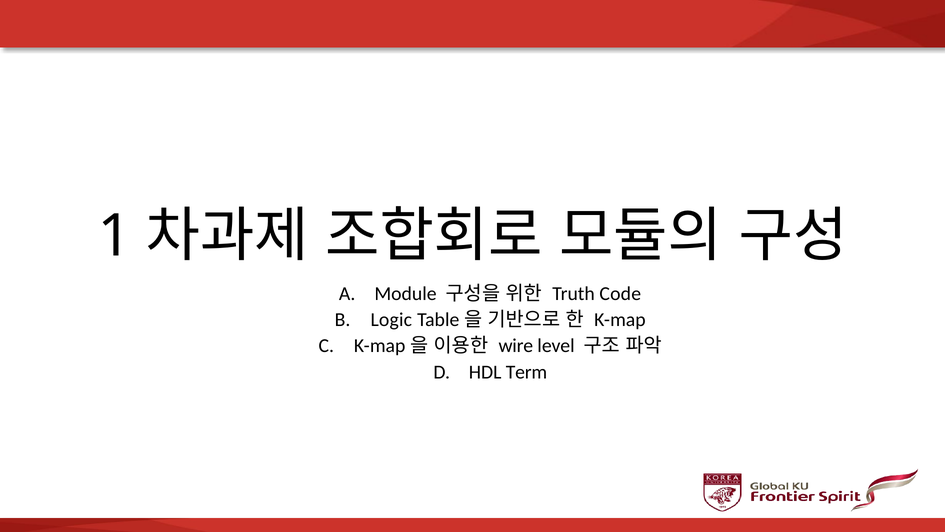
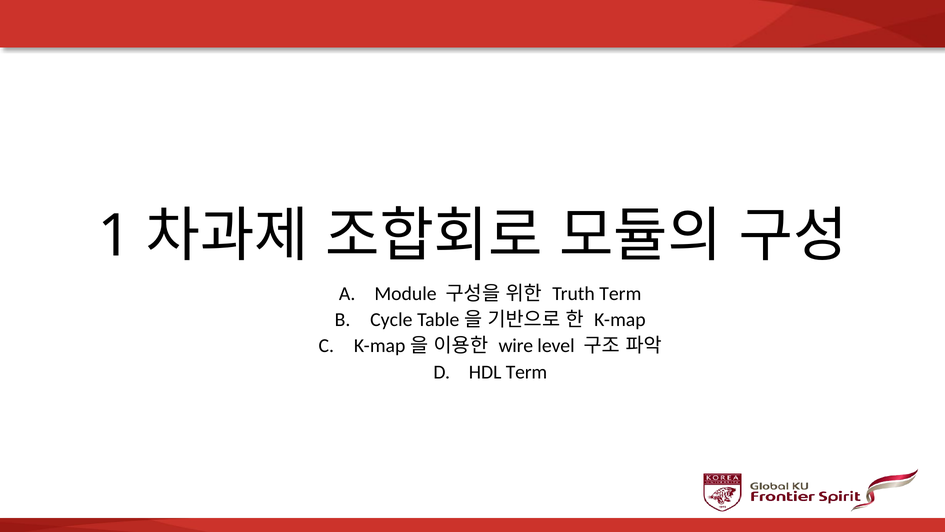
Truth Code: Code -> Term
Logic: Logic -> Cycle
